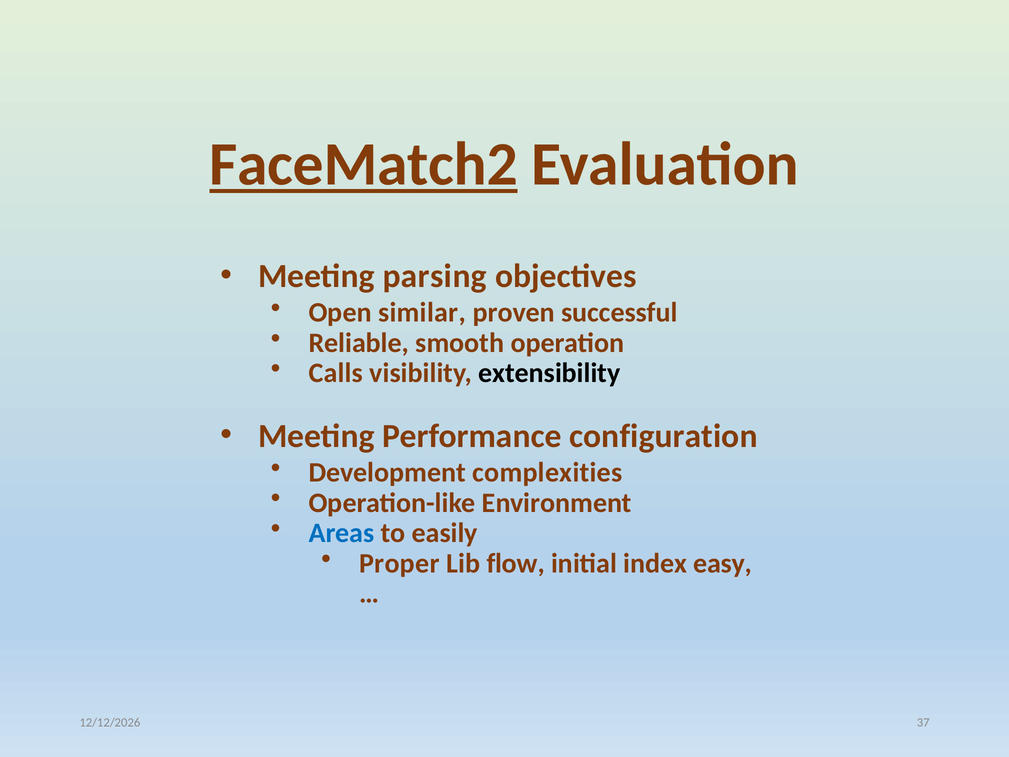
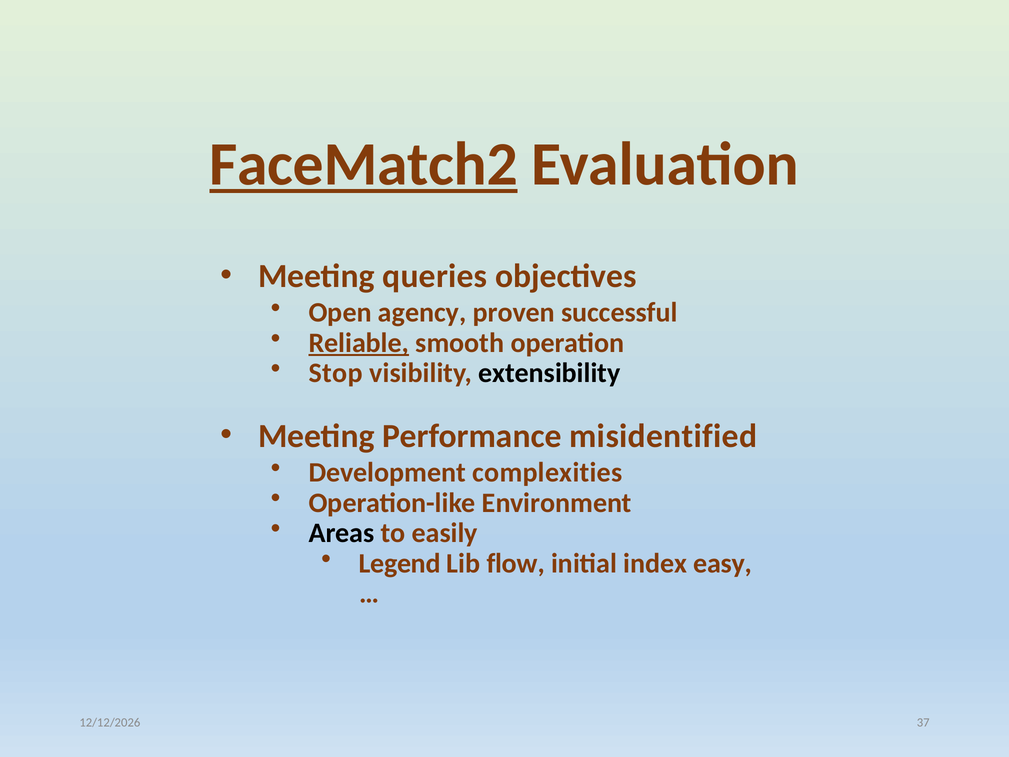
parsing: parsing -> queries
similar: similar -> agency
Reliable underline: none -> present
Calls: Calls -> Stop
configuration: configuration -> misidentified
Areas colour: blue -> black
Proper: Proper -> Legend
